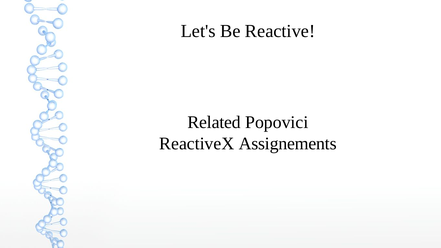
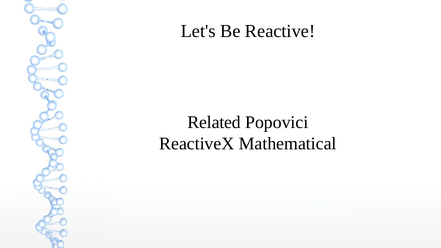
Assignements: Assignements -> Mathematical
